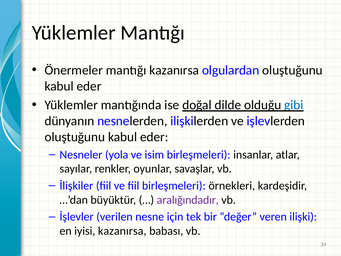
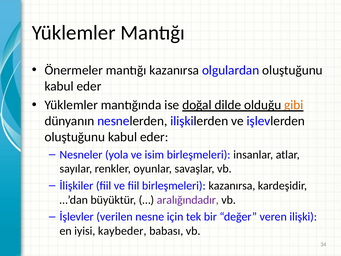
gibi colour: blue -> orange
birleşmeleri örnekleri: örnekleri -> kazanırsa
iyisi kazanırsa: kazanırsa -> kaybeder
